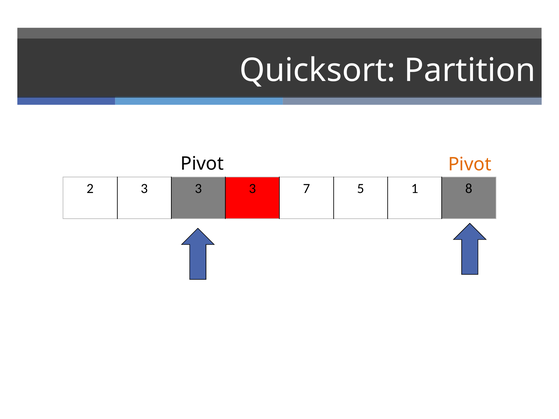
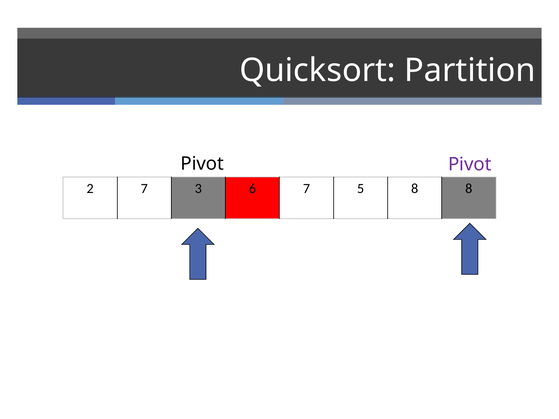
Pivot at (470, 165) colour: orange -> purple
2 3: 3 -> 7
3 at (252, 189): 3 -> 6
5 1: 1 -> 8
